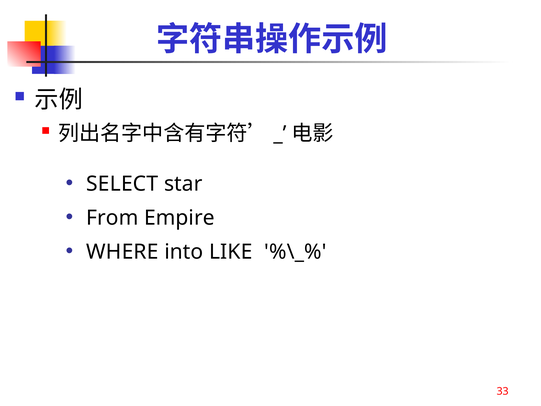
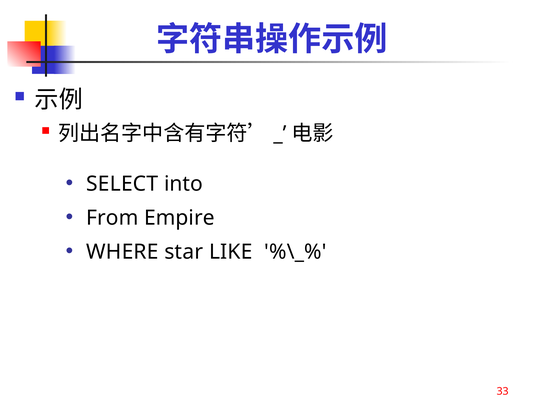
star: star -> into
into: into -> star
